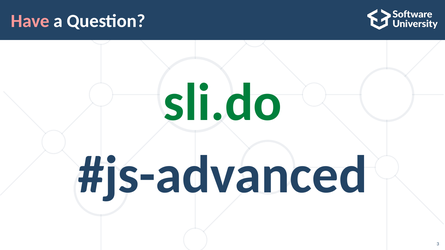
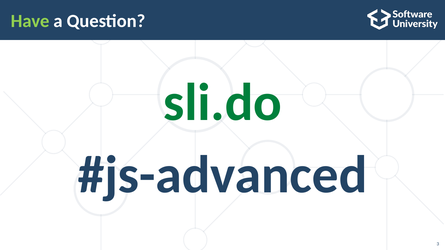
Have colour: pink -> light green
